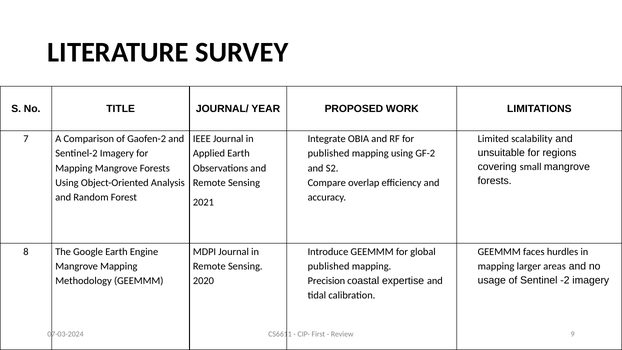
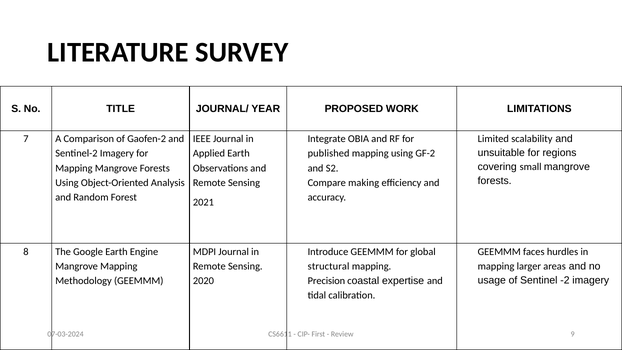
overlap: overlap -> making
published at (329, 266): published -> structural
